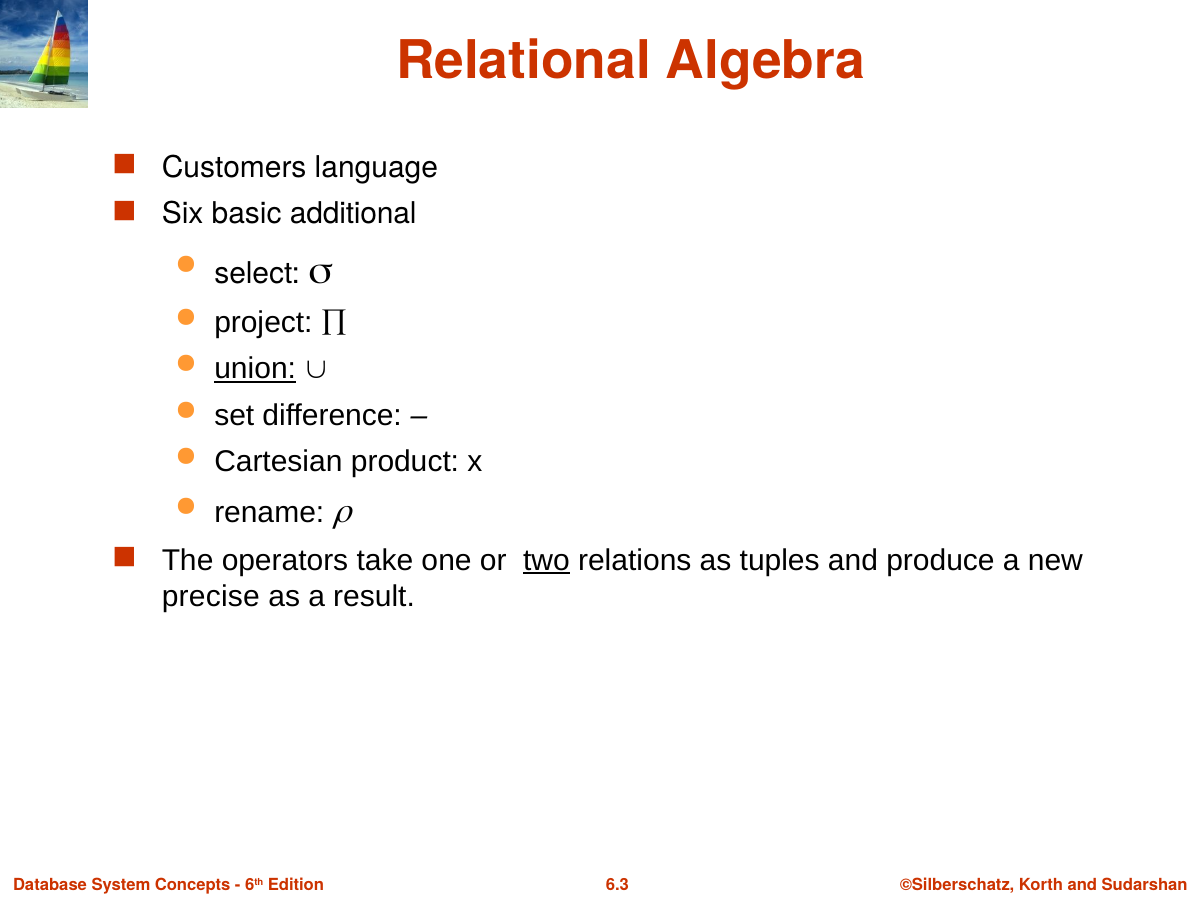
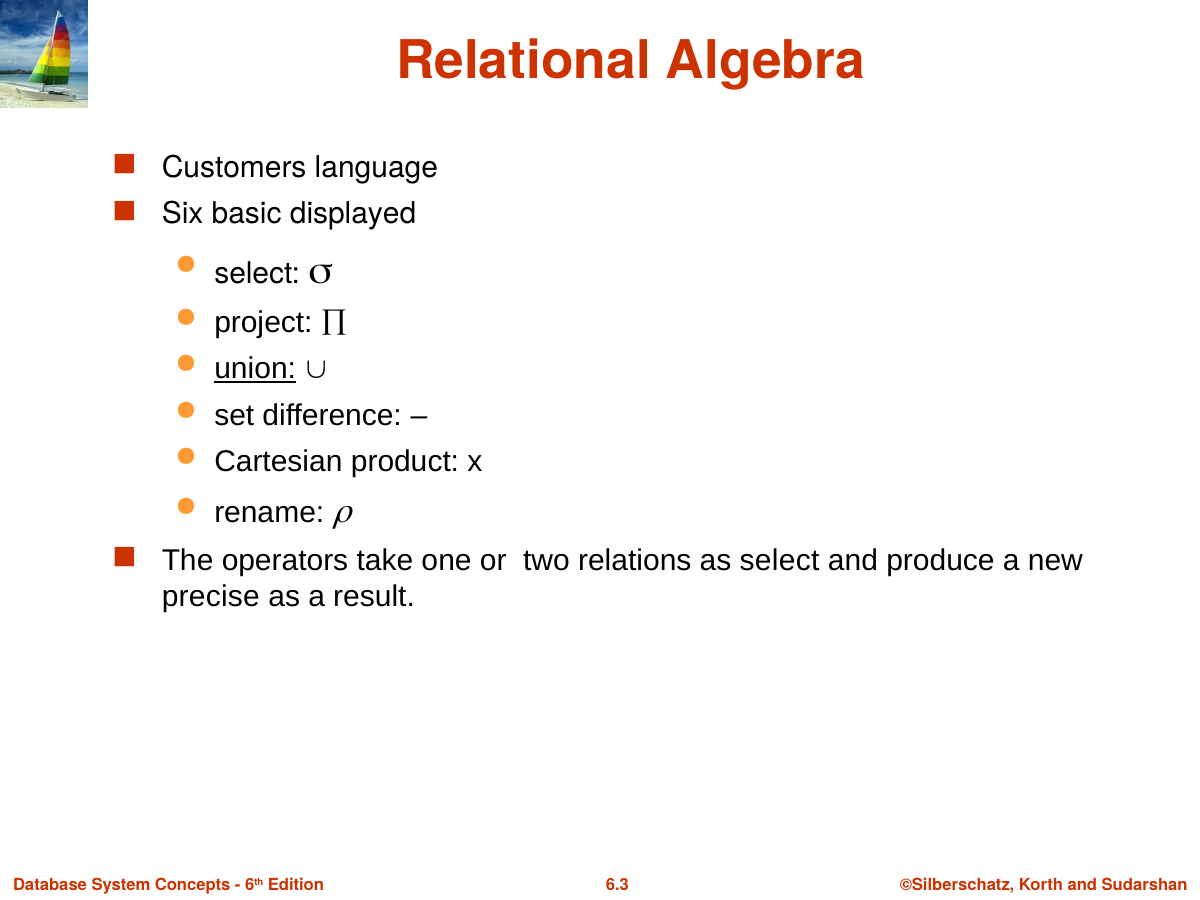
additional: additional -> displayed
two underline: present -> none
as tuples: tuples -> select
